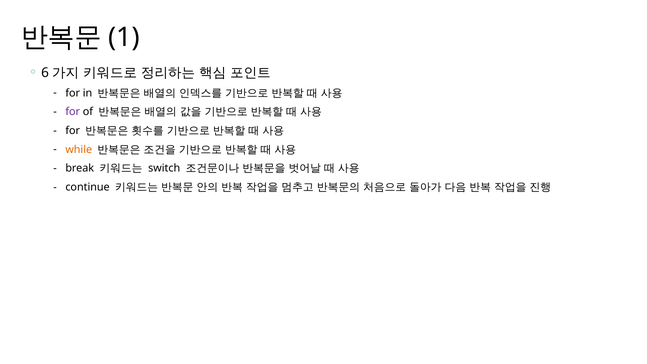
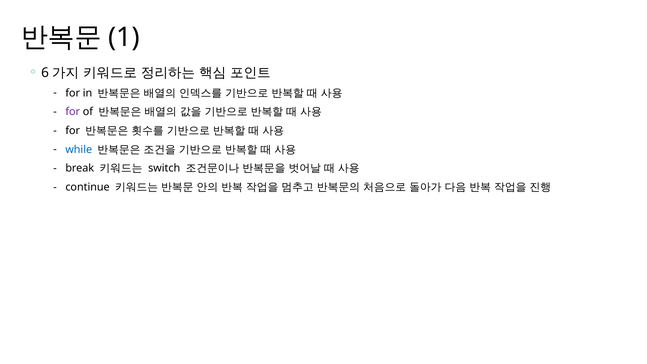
while colour: orange -> blue
